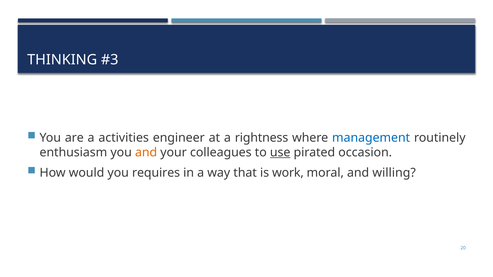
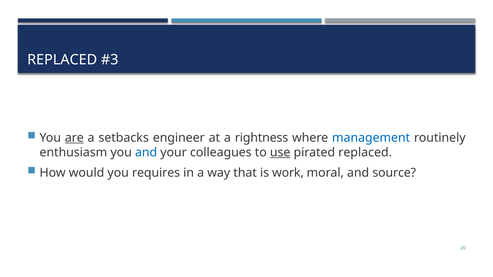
THINKING at (62, 60): THINKING -> REPLACED
are underline: none -> present
activities: activities -> setbacks
and at (146, 153) colour: orange -> blue
pirated occasion: occasion -> replaced
willing: willing -> source
